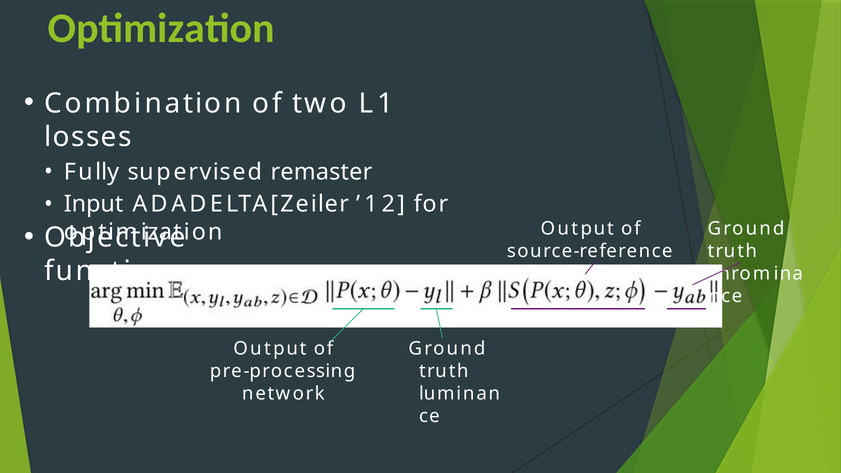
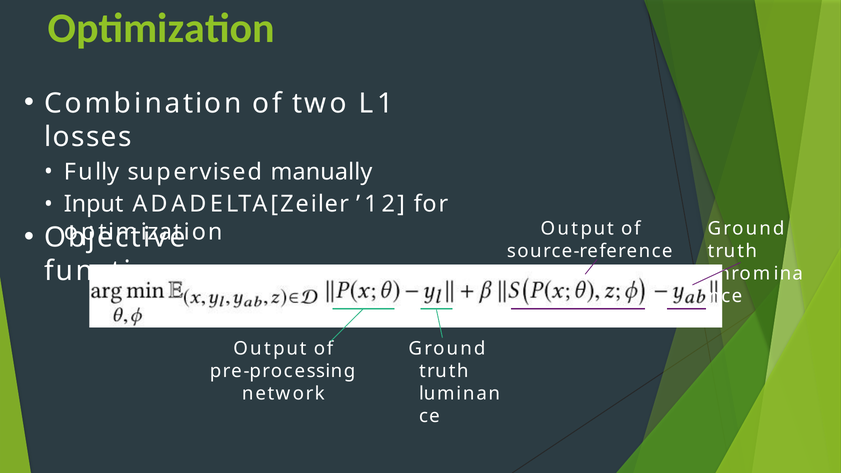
remaster: remaster -> manually
